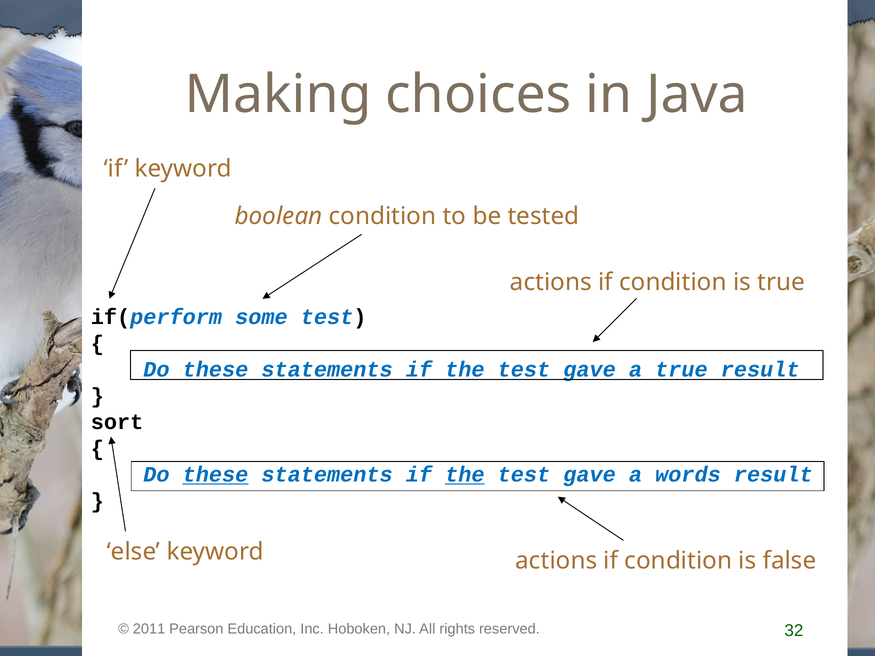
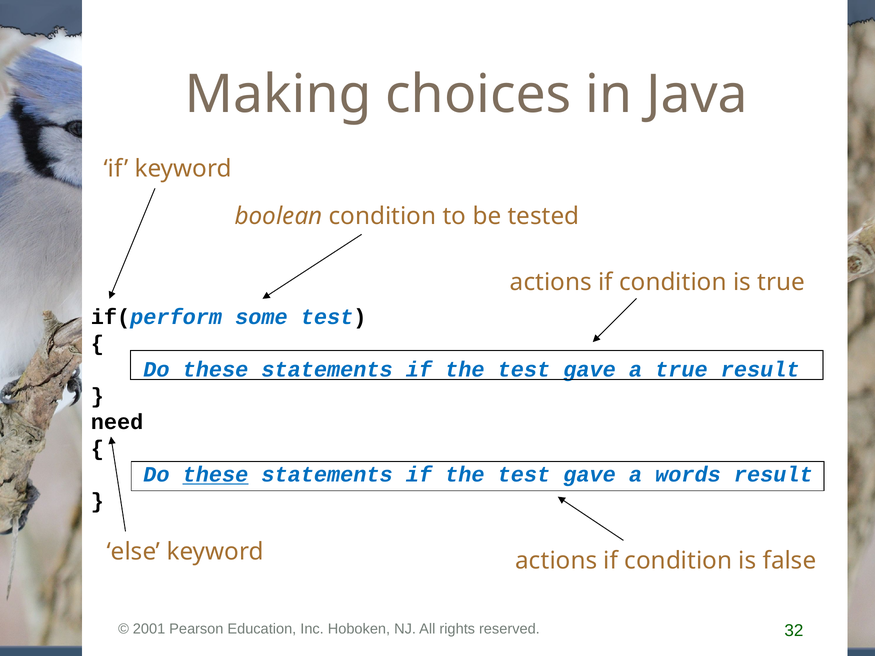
sort: sort -> need
the at (465, 475) underline: present -> none
2011: 2011 -> 2001
